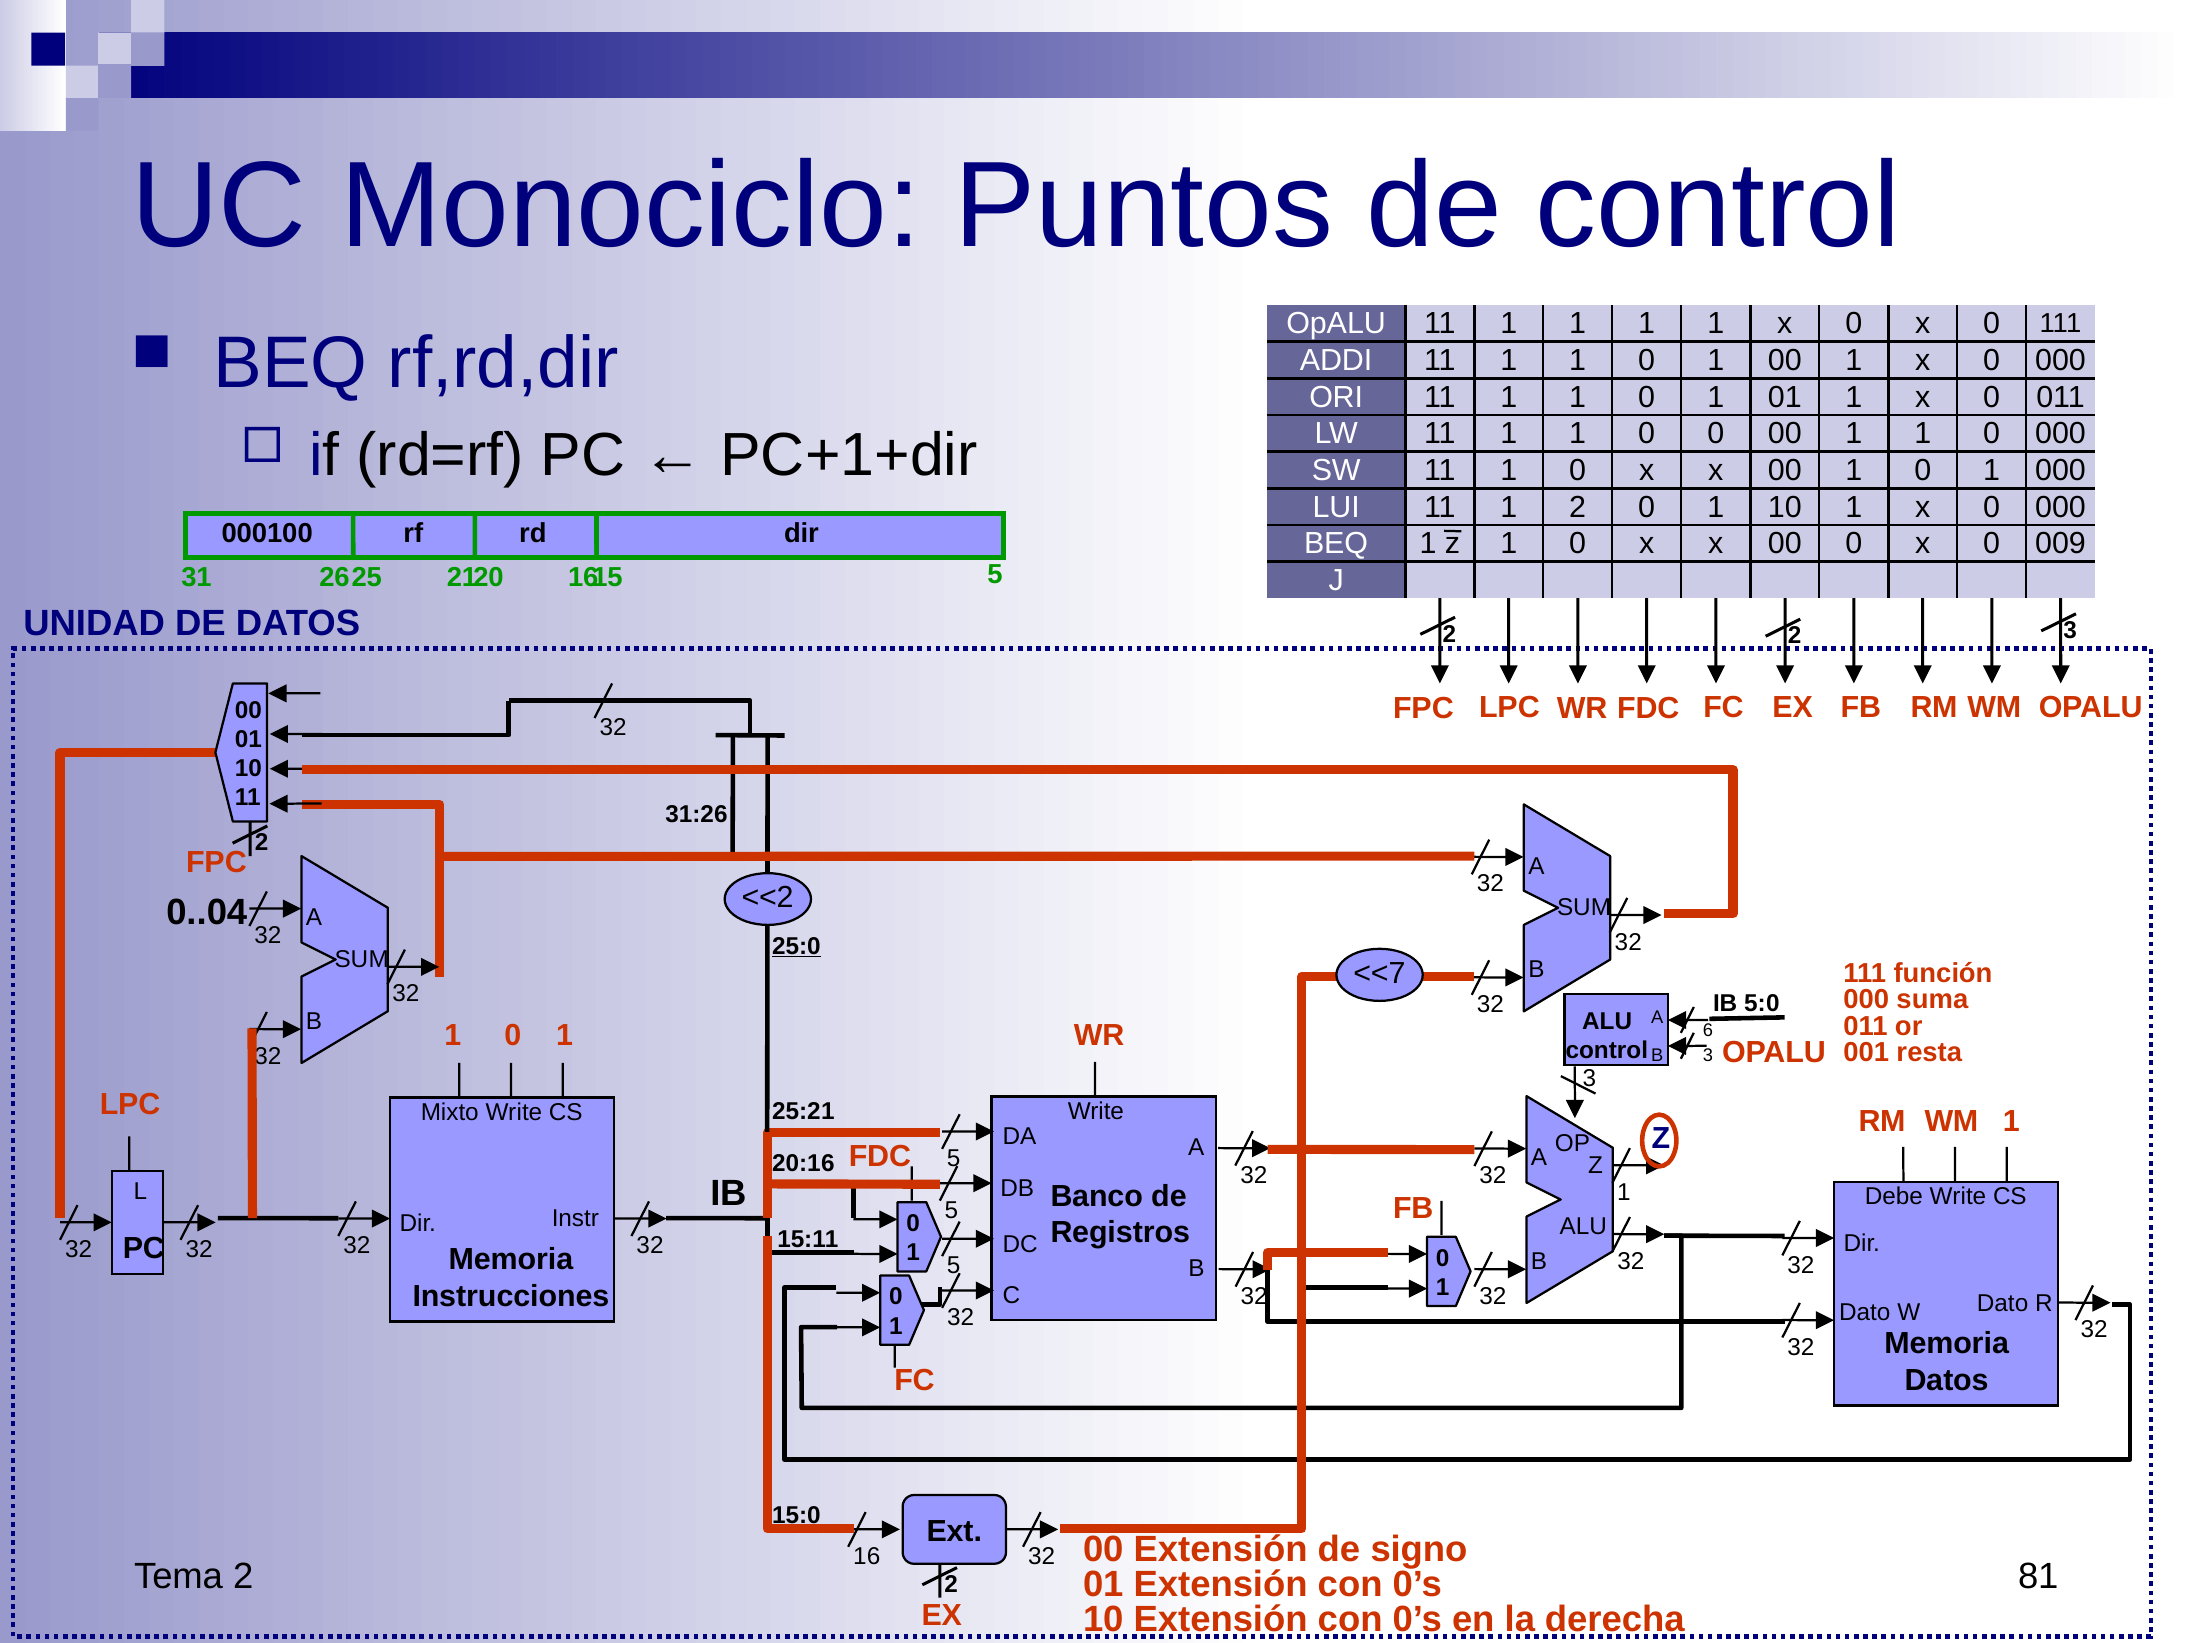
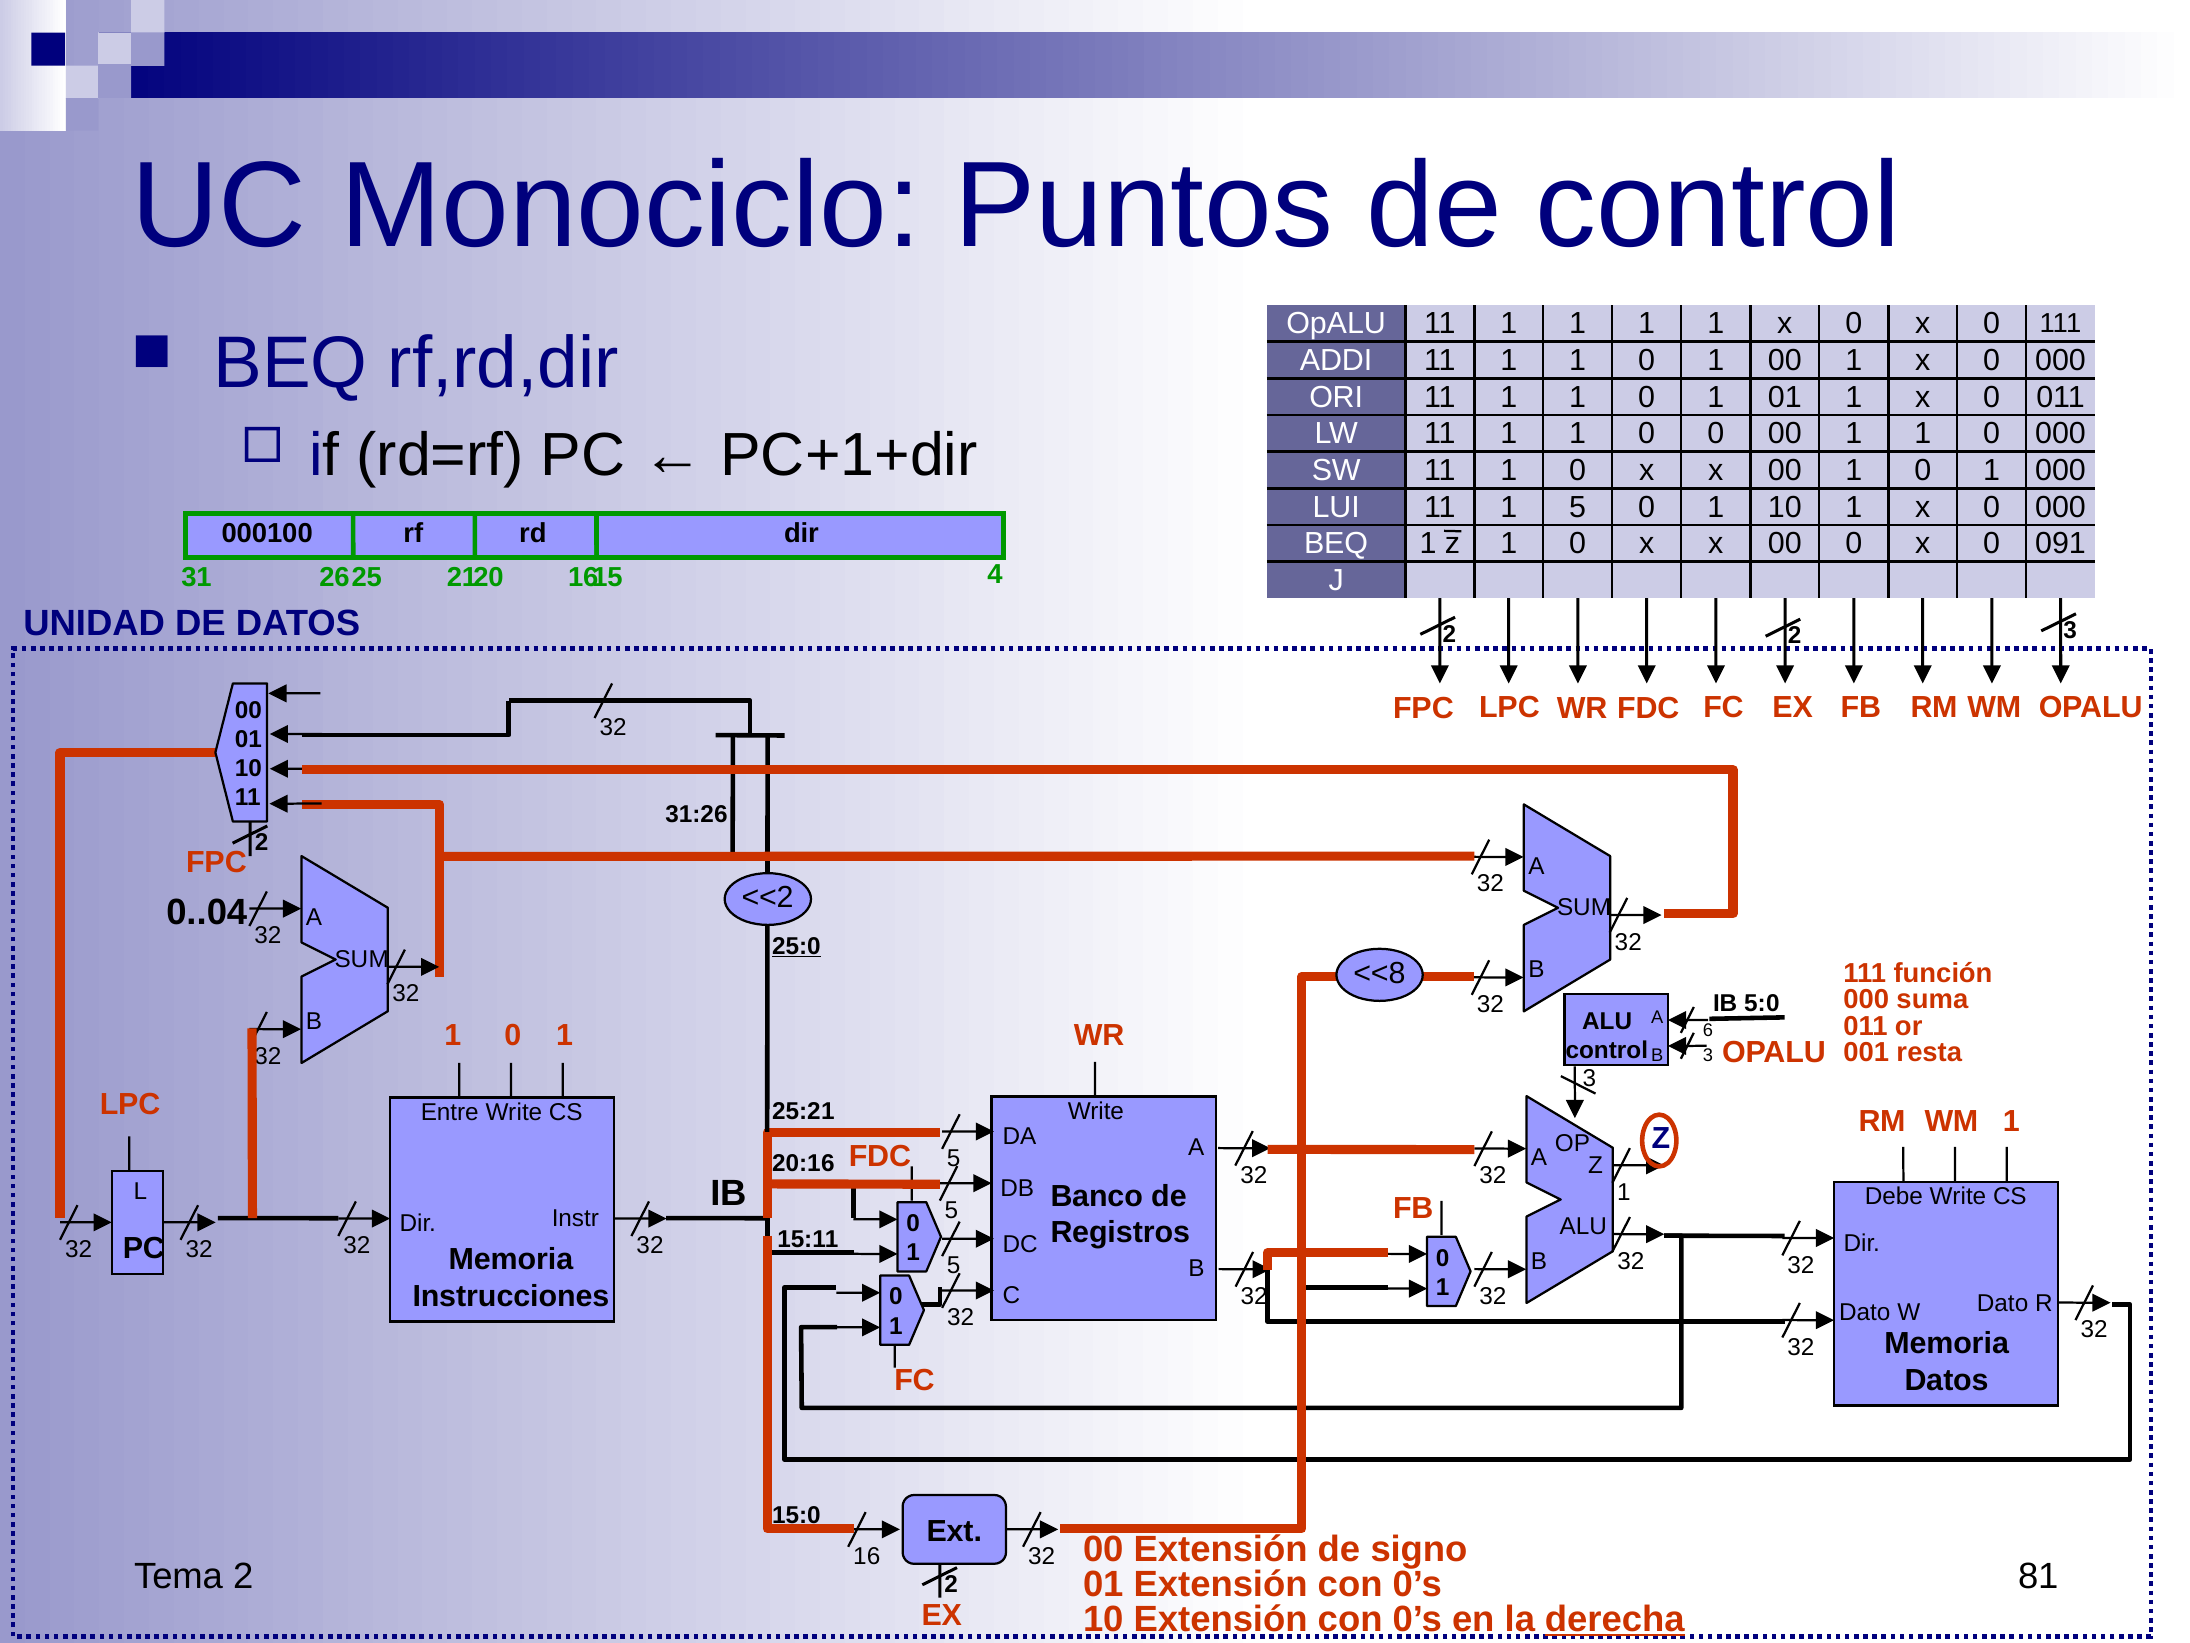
1 2: 2 -> 5
009: 009 -> 091
31 5: 5 -> 4
<<7: <<7 -> <<8
Mixto: Mixto -> Entre
derecha underline: none -> present
